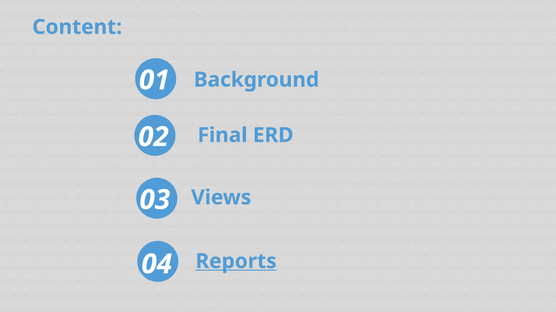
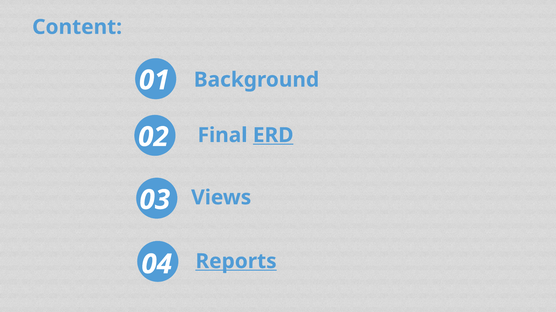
ERD underline: none -> present
